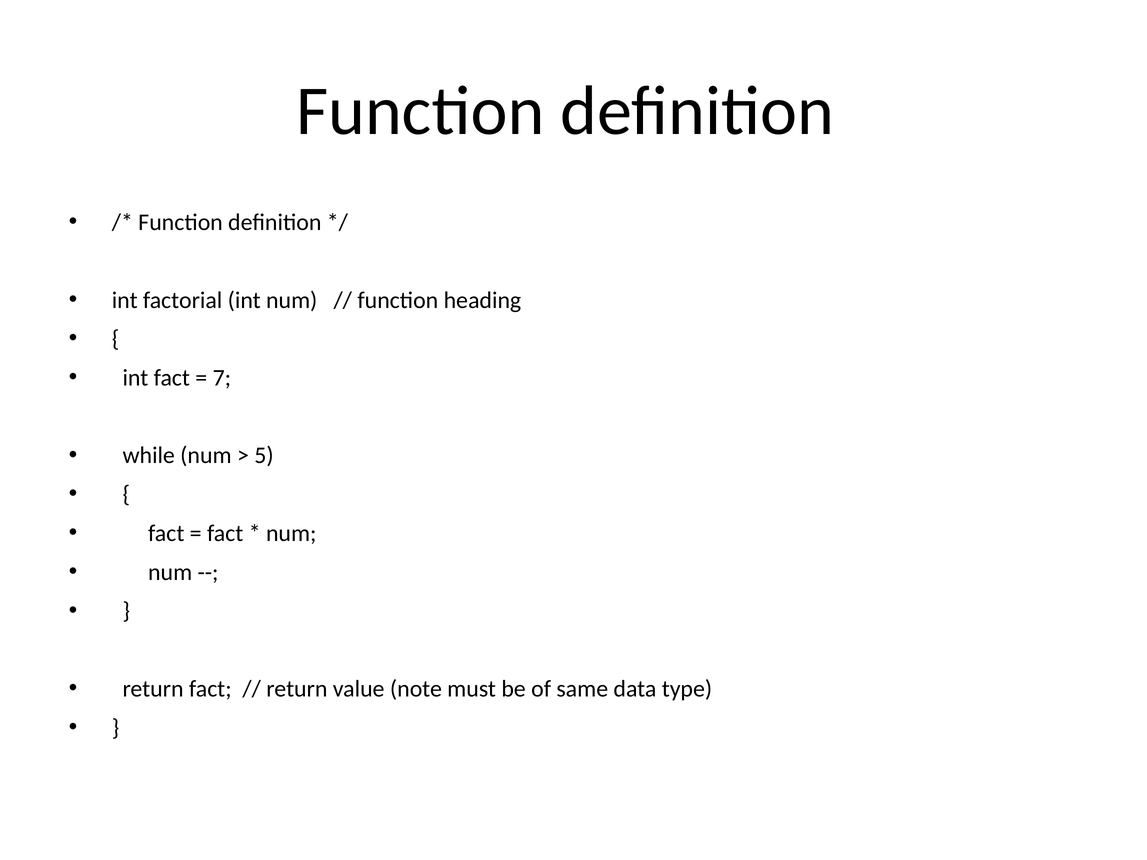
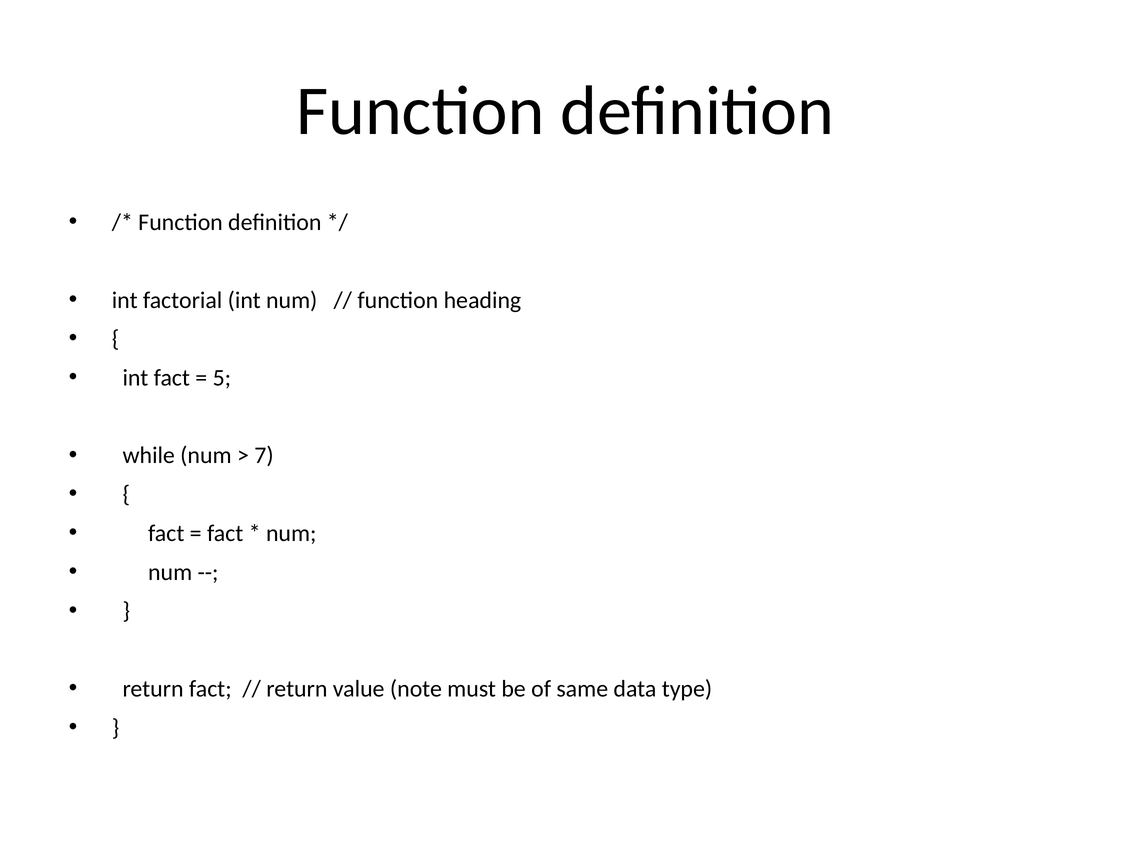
7: 7 -> 5
5: 5 -> 7
